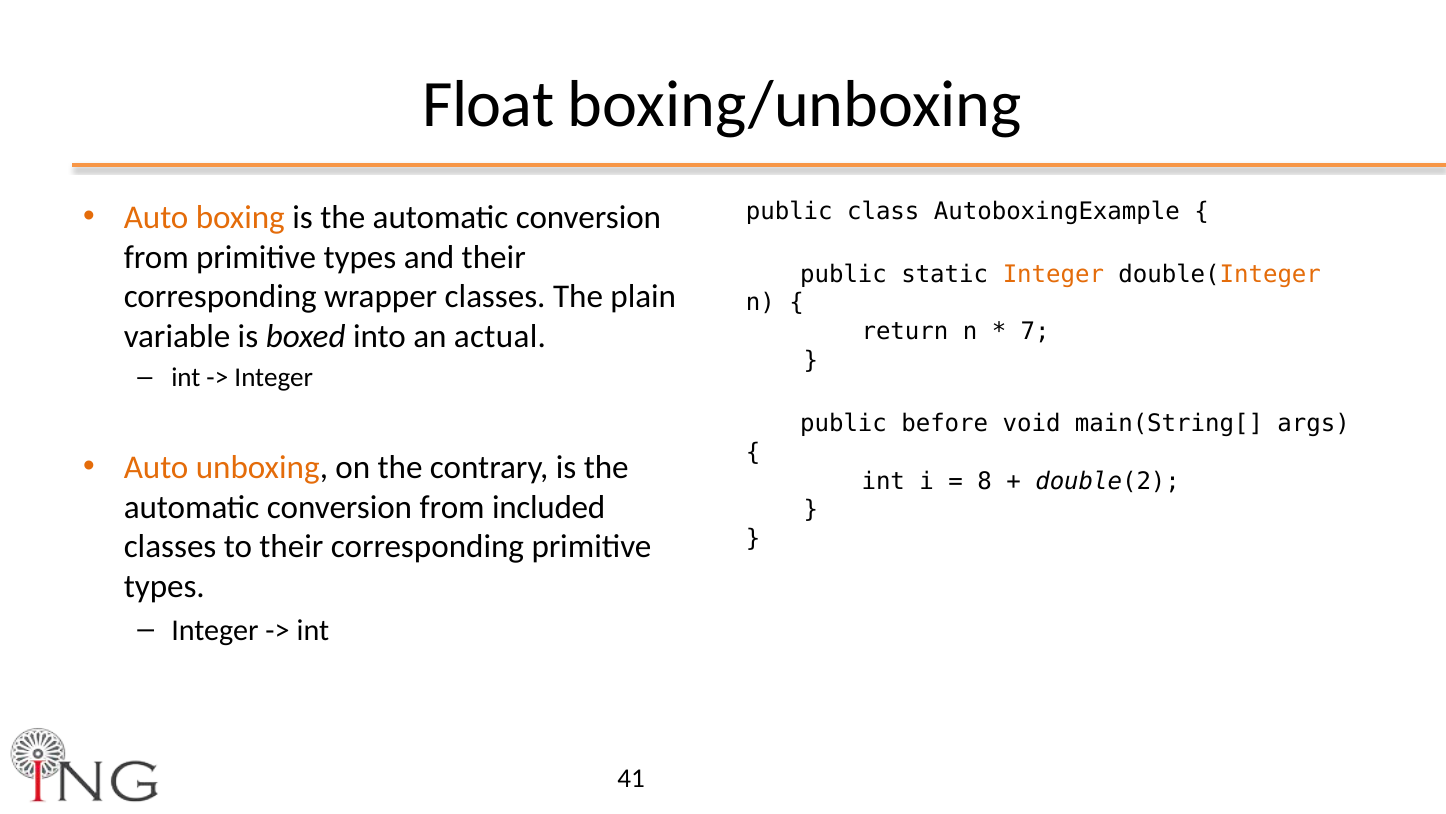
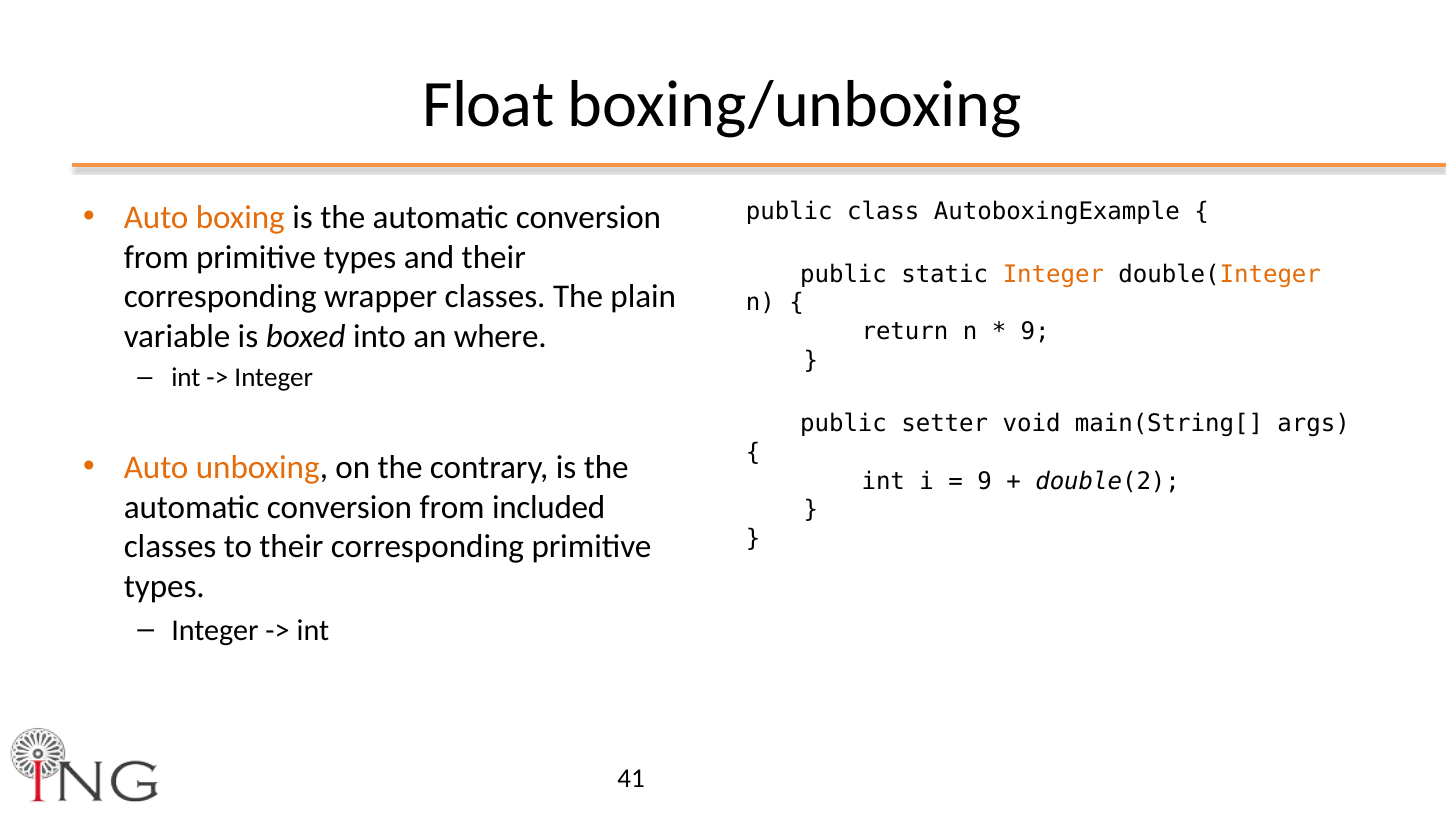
7 at (1035, 332): 7 -> 9
actual: actual -> where
before: before -> setter
8 at (985, 481): 8 -> 9
